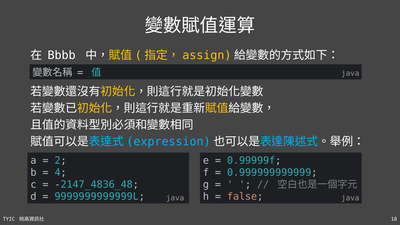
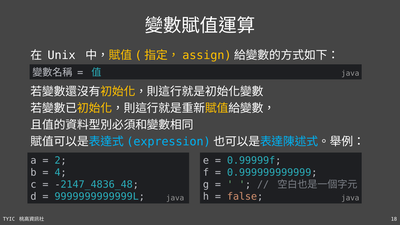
Bbbb: Bbbb -> Unix
